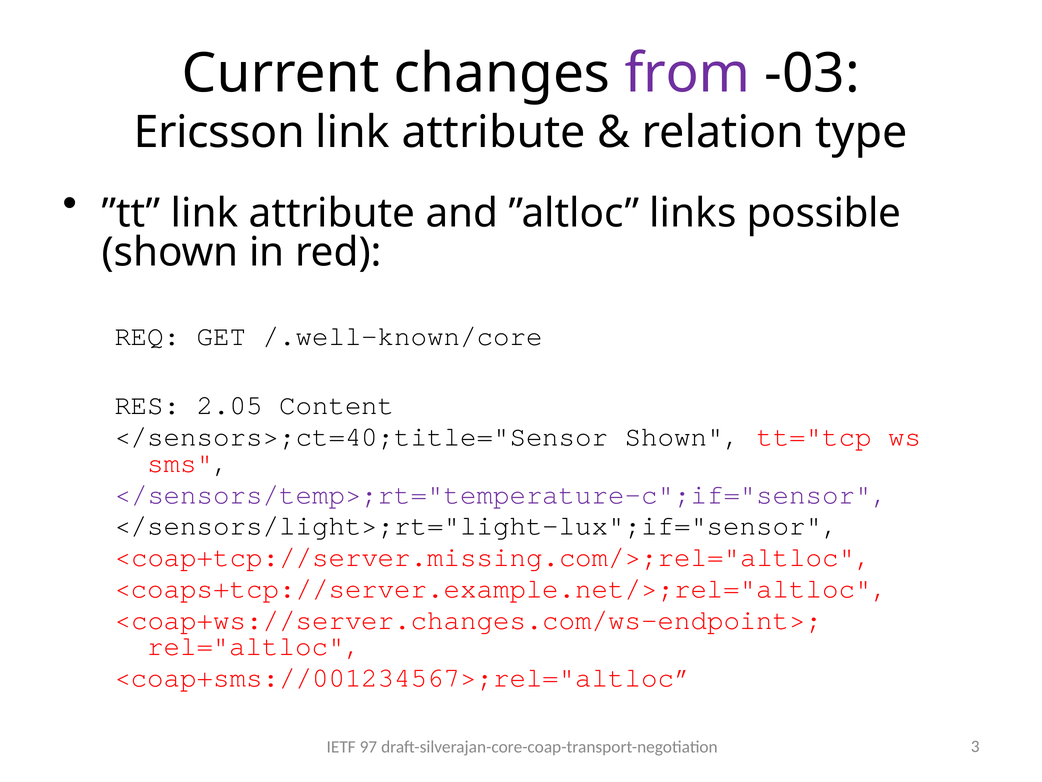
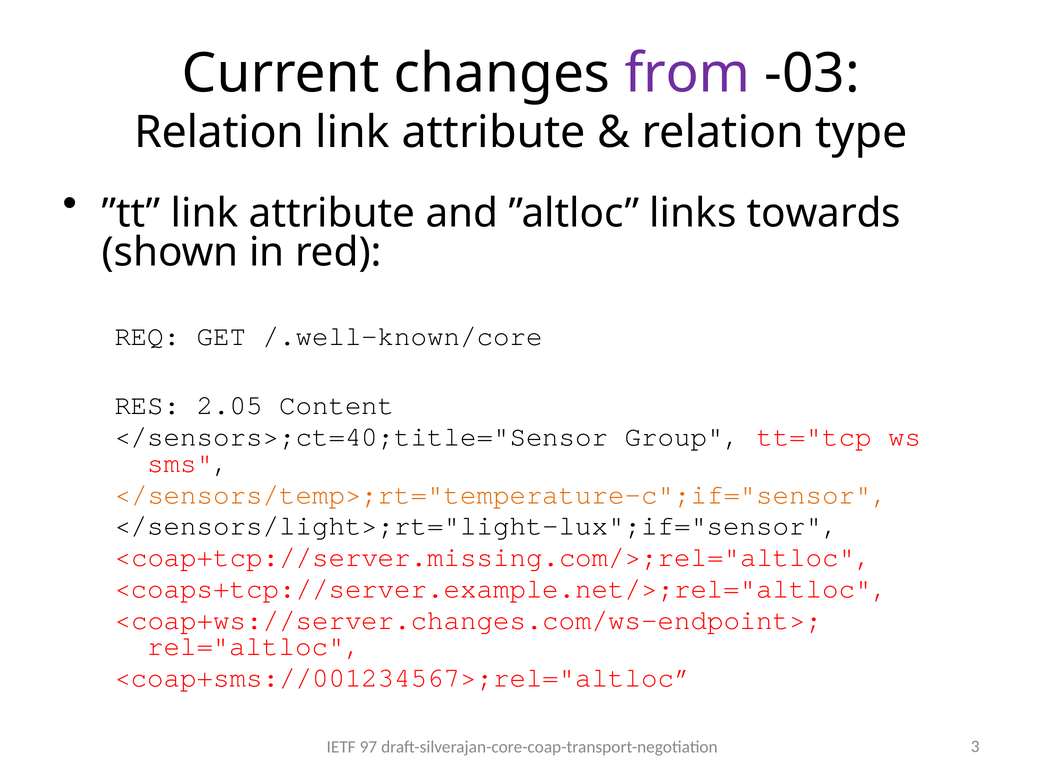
Ericsson at (219, 133): Ericsson -> Relation
possible: possible -> towards
</sensors>;ct=40;title="Sensor Shown: Shown -> Group
</sensors/temp>;rt="temperature-c";if="sensor colour: purple -> orange
